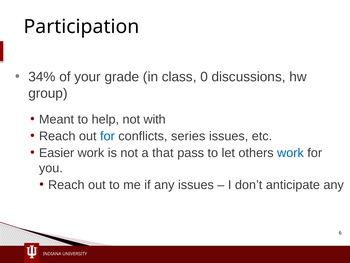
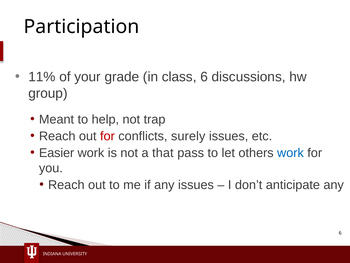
34%: 34% -> 11%
class 0: 0 -> 6
with: with -> trap
for at (107, 136) colour: blue -> red
series: series -> surely
